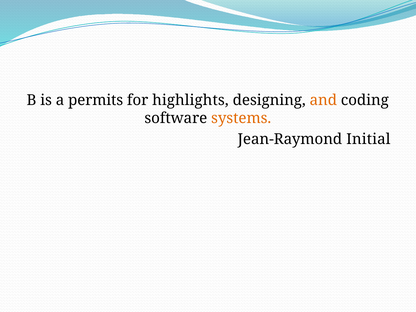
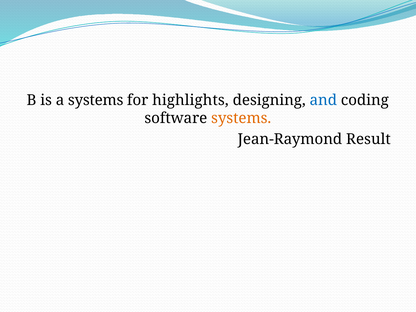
a permits: permits -> systems
and colour: orange -> blue
Initial: Initial -> Result
